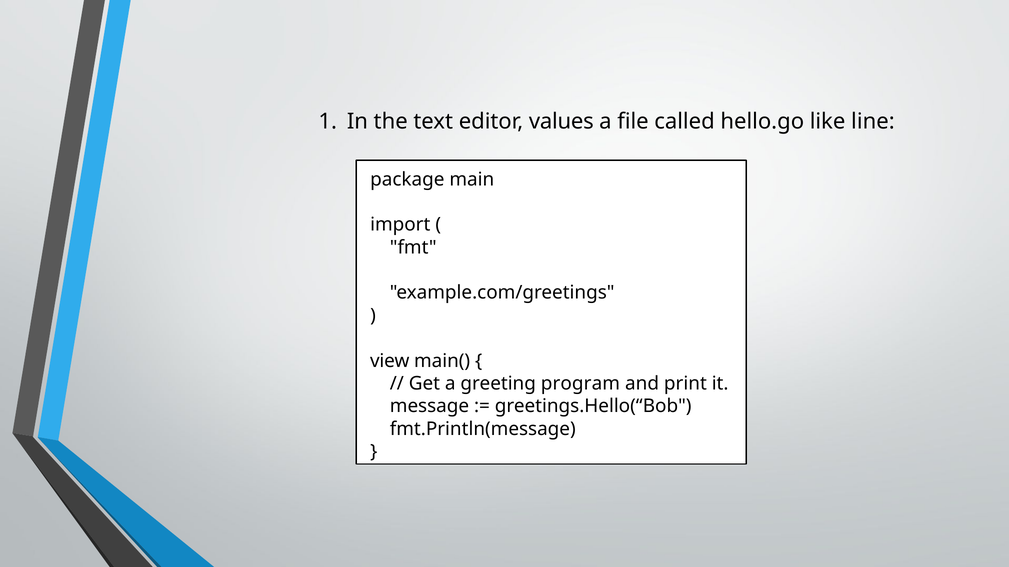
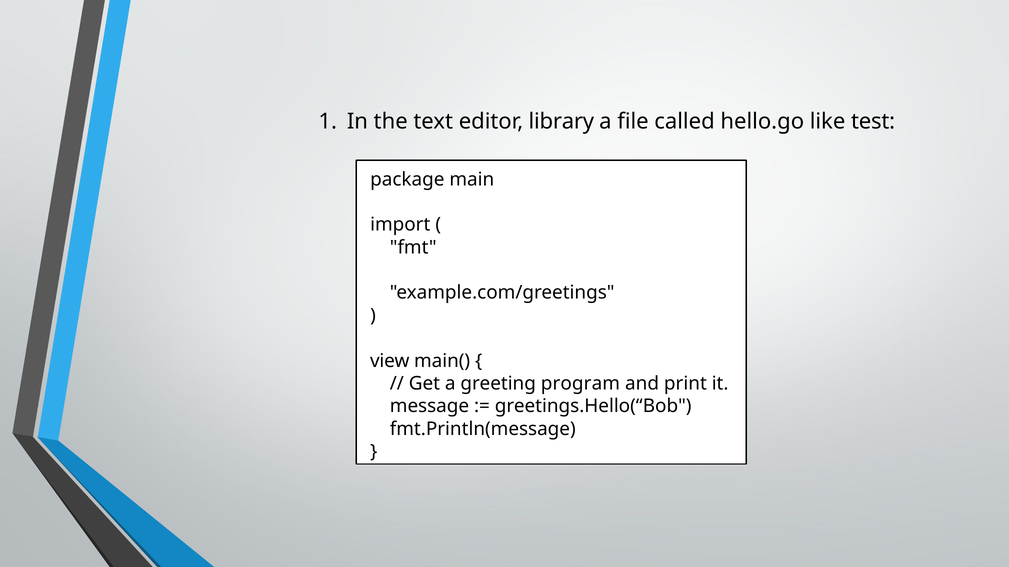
values: values -> library
line: line -> test
